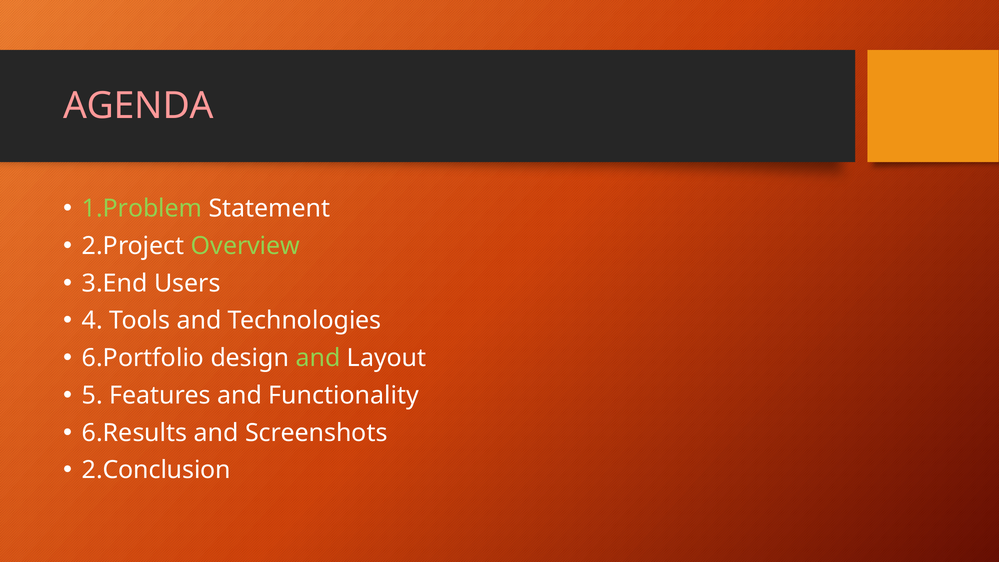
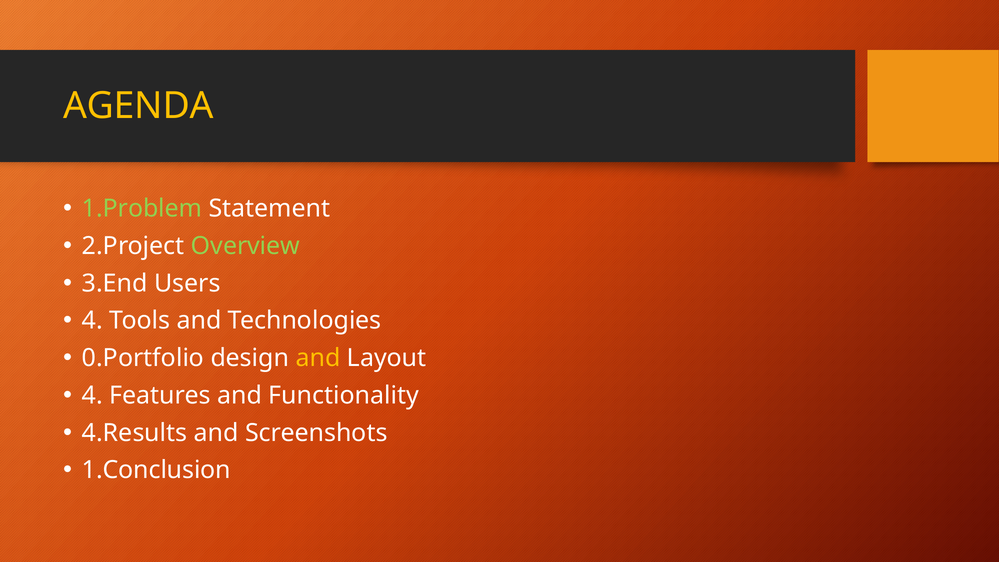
AGENDA colour: pink -> yellow
6.Portfolio: 6.Portfolio -> 0.Portfolio
and at (318, 358) colour: light green -> yellow
5 at (92, 395): 5 -> 4
6.Results: 6.Results -> 4.Results
2.Conclusion: 2.Conclusion -> 1.Conclusion
